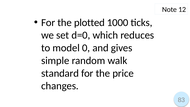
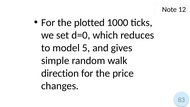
0: 0 -> 5
standard: standard -> direction
